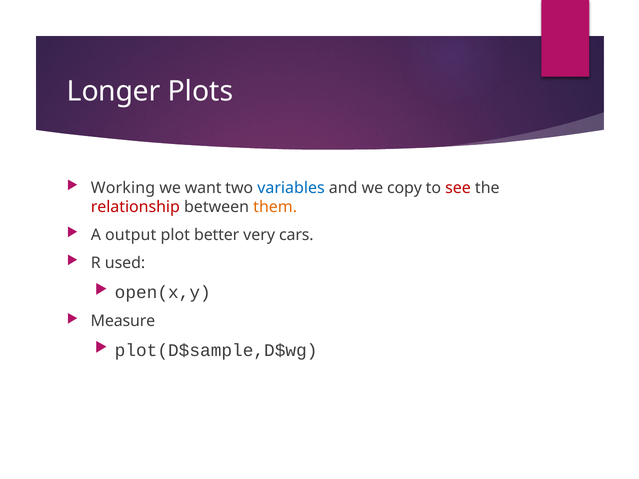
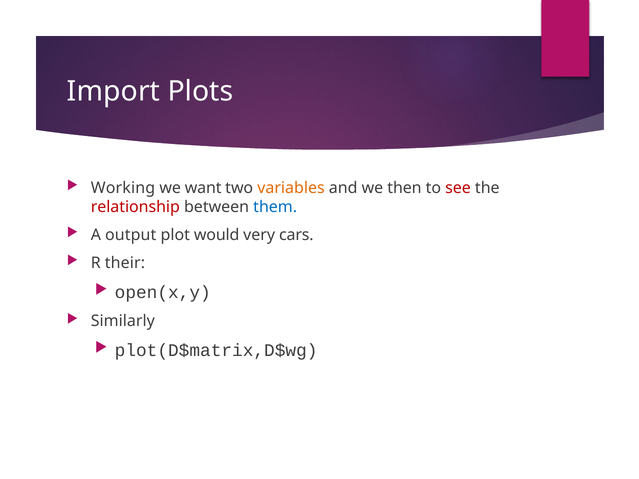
Longer: Longer -> Import
variables colour: blue -> orange
copy: copy -> then
them colour: orange -> blue
better: better -> would
used: used -> their
Measure: Measure -> Similarly
plot(D$sample,D$wg: plot(D$sample,D$wg -> plot(D$matrix,D$wg
